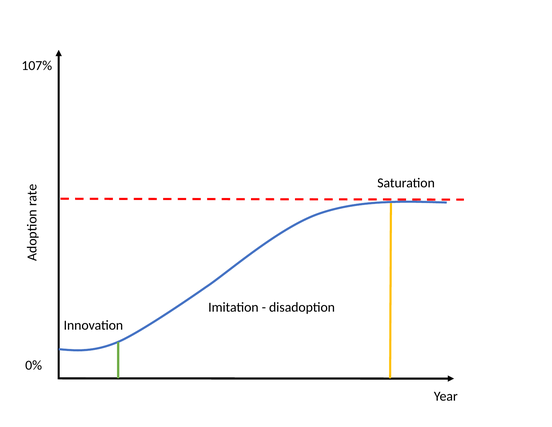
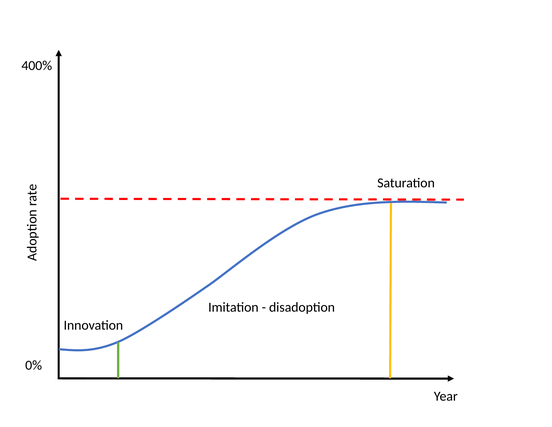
107%: 107% -> 400%
